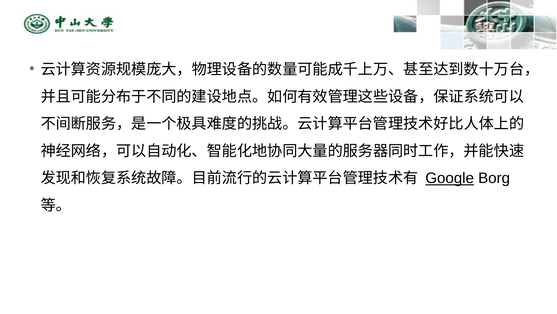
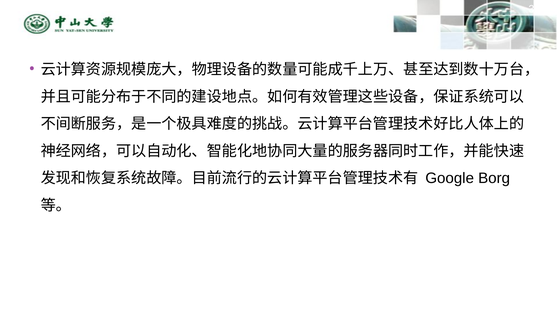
Google underline: present -> none
